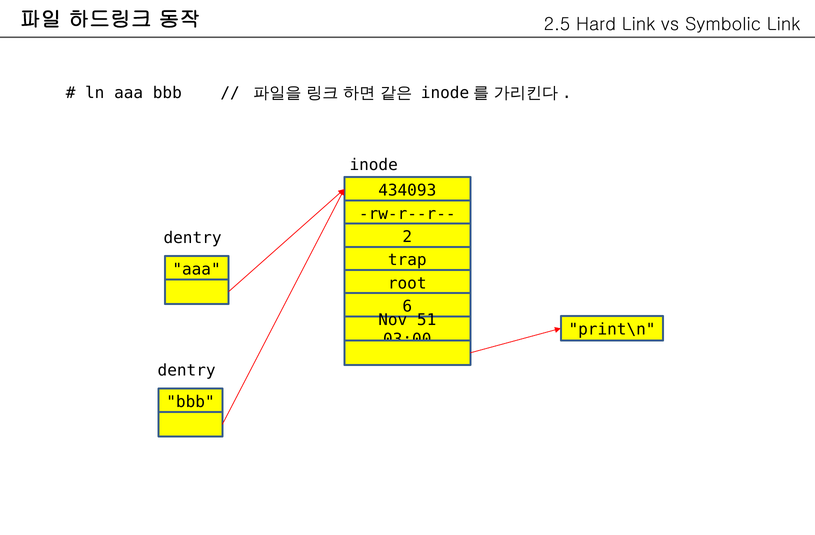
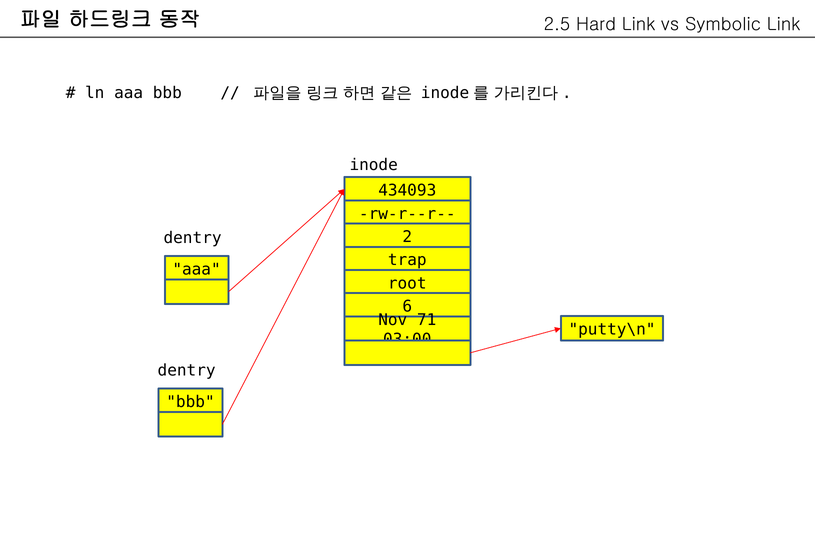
51: 51 -> 71
print\n: print\n -> putty\n
